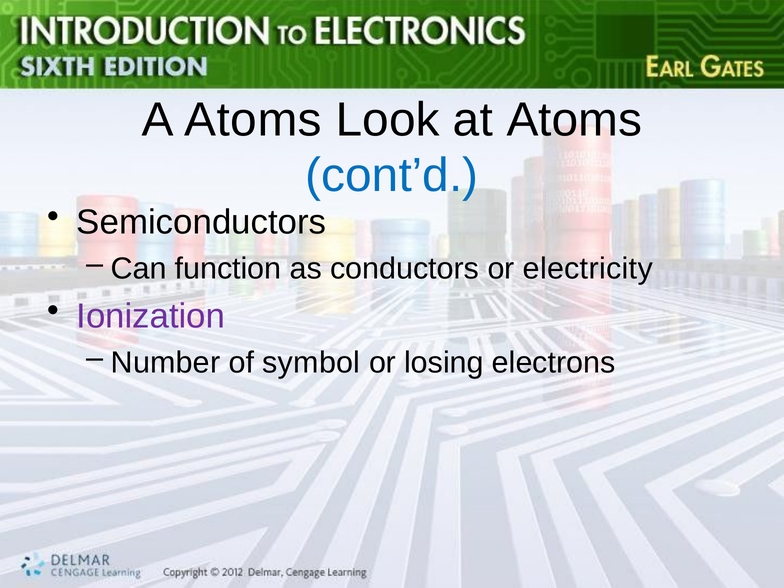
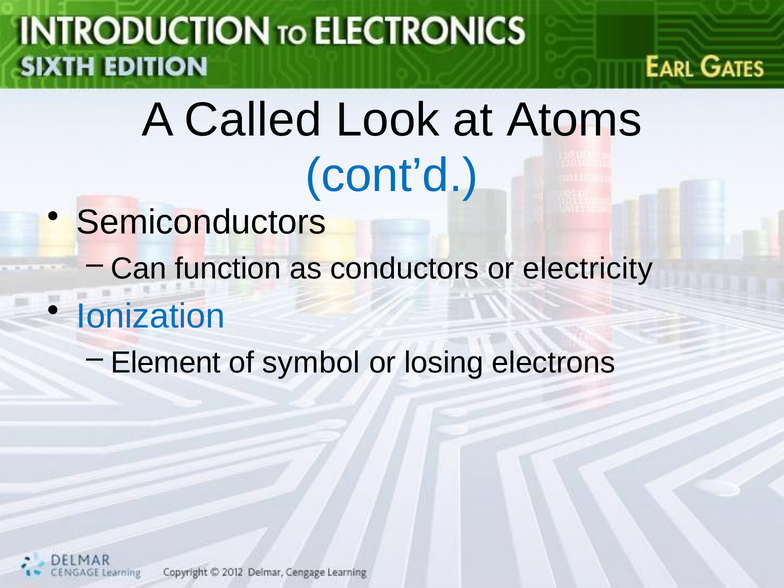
A Atoms: Atoms -> Called
Ionization colour: purple -> blue
Number: Number -> Element
